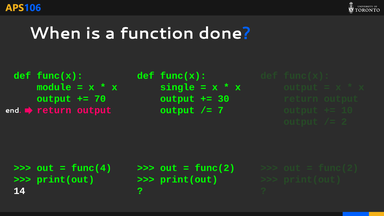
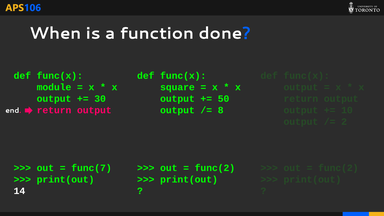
single: single -> square
70: 70 -> 30
30: 30 -> 50
7: 7 -> 8
func(4: func(4 -> func(7
